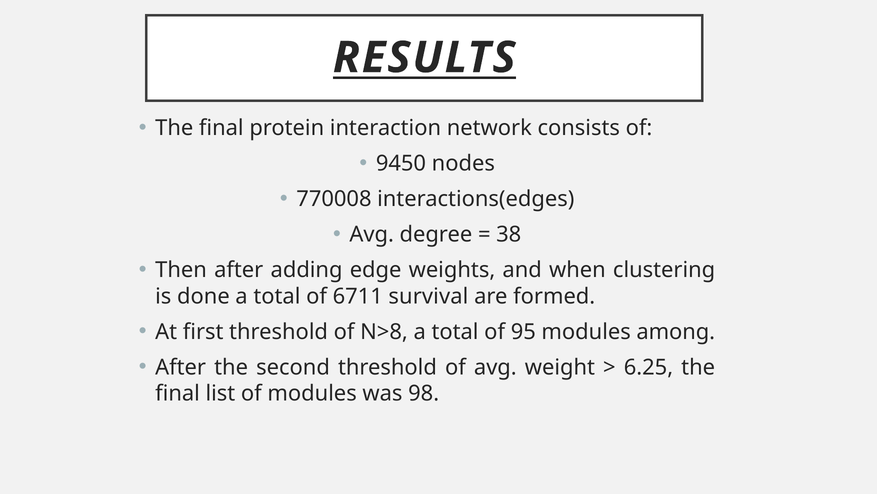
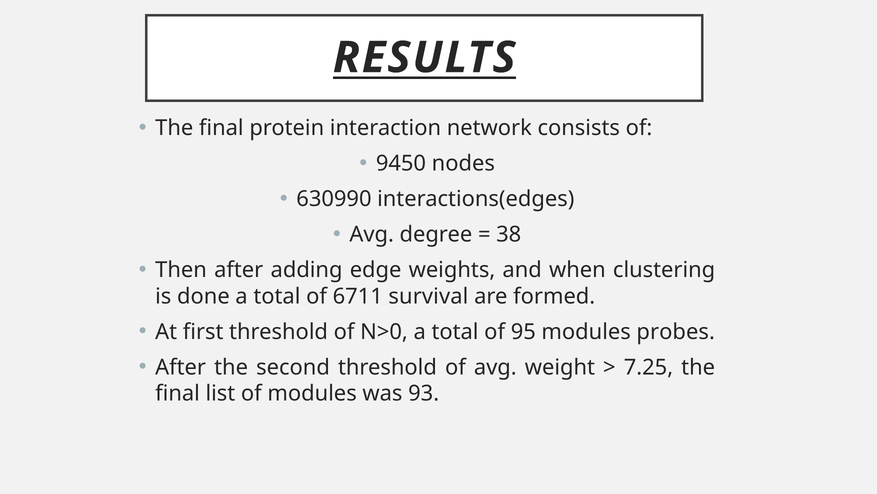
770008: 770008 -> 630990
N>8: N>8 -> N>0
among: among -> probes
6.25: 6.25 -> 7.25
98: 98 -> 93
